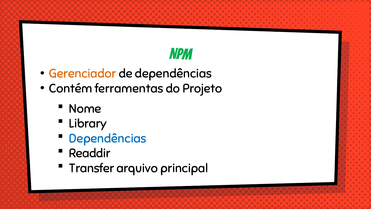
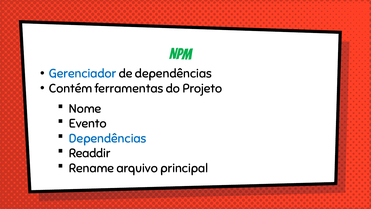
Gerenciador colour: orange -> blue
Library: Library -> Evento
Transfer: Transfer -> Rename
